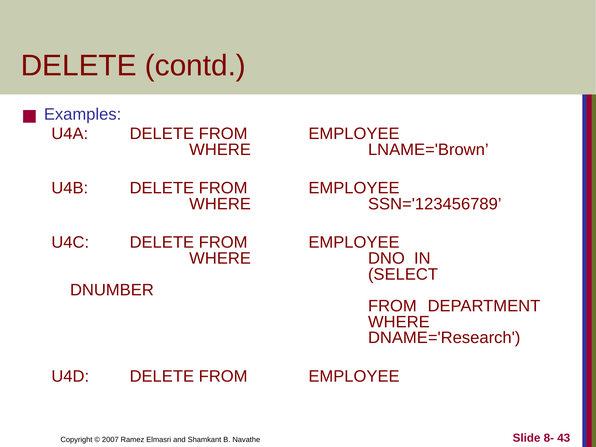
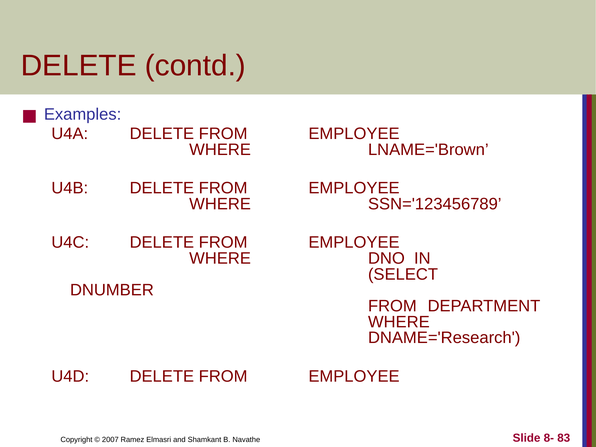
43: 43 -> 83
